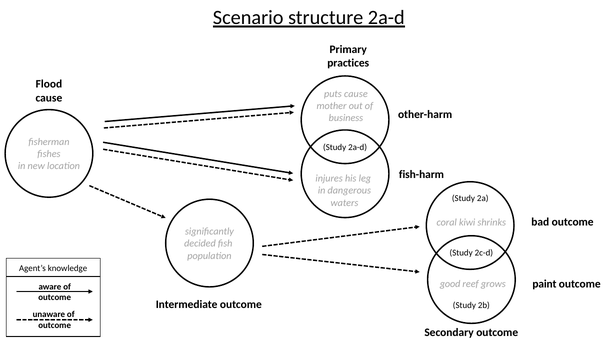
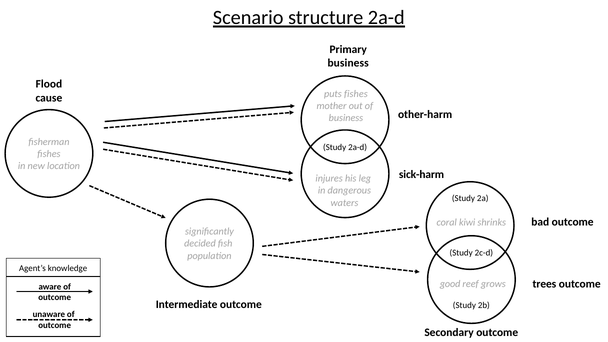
practices at (348, 63): practices -> business
puts cause: cause -> fishes
fish-harm: fish-harm -> sick-harm
paint: paint -> trees
